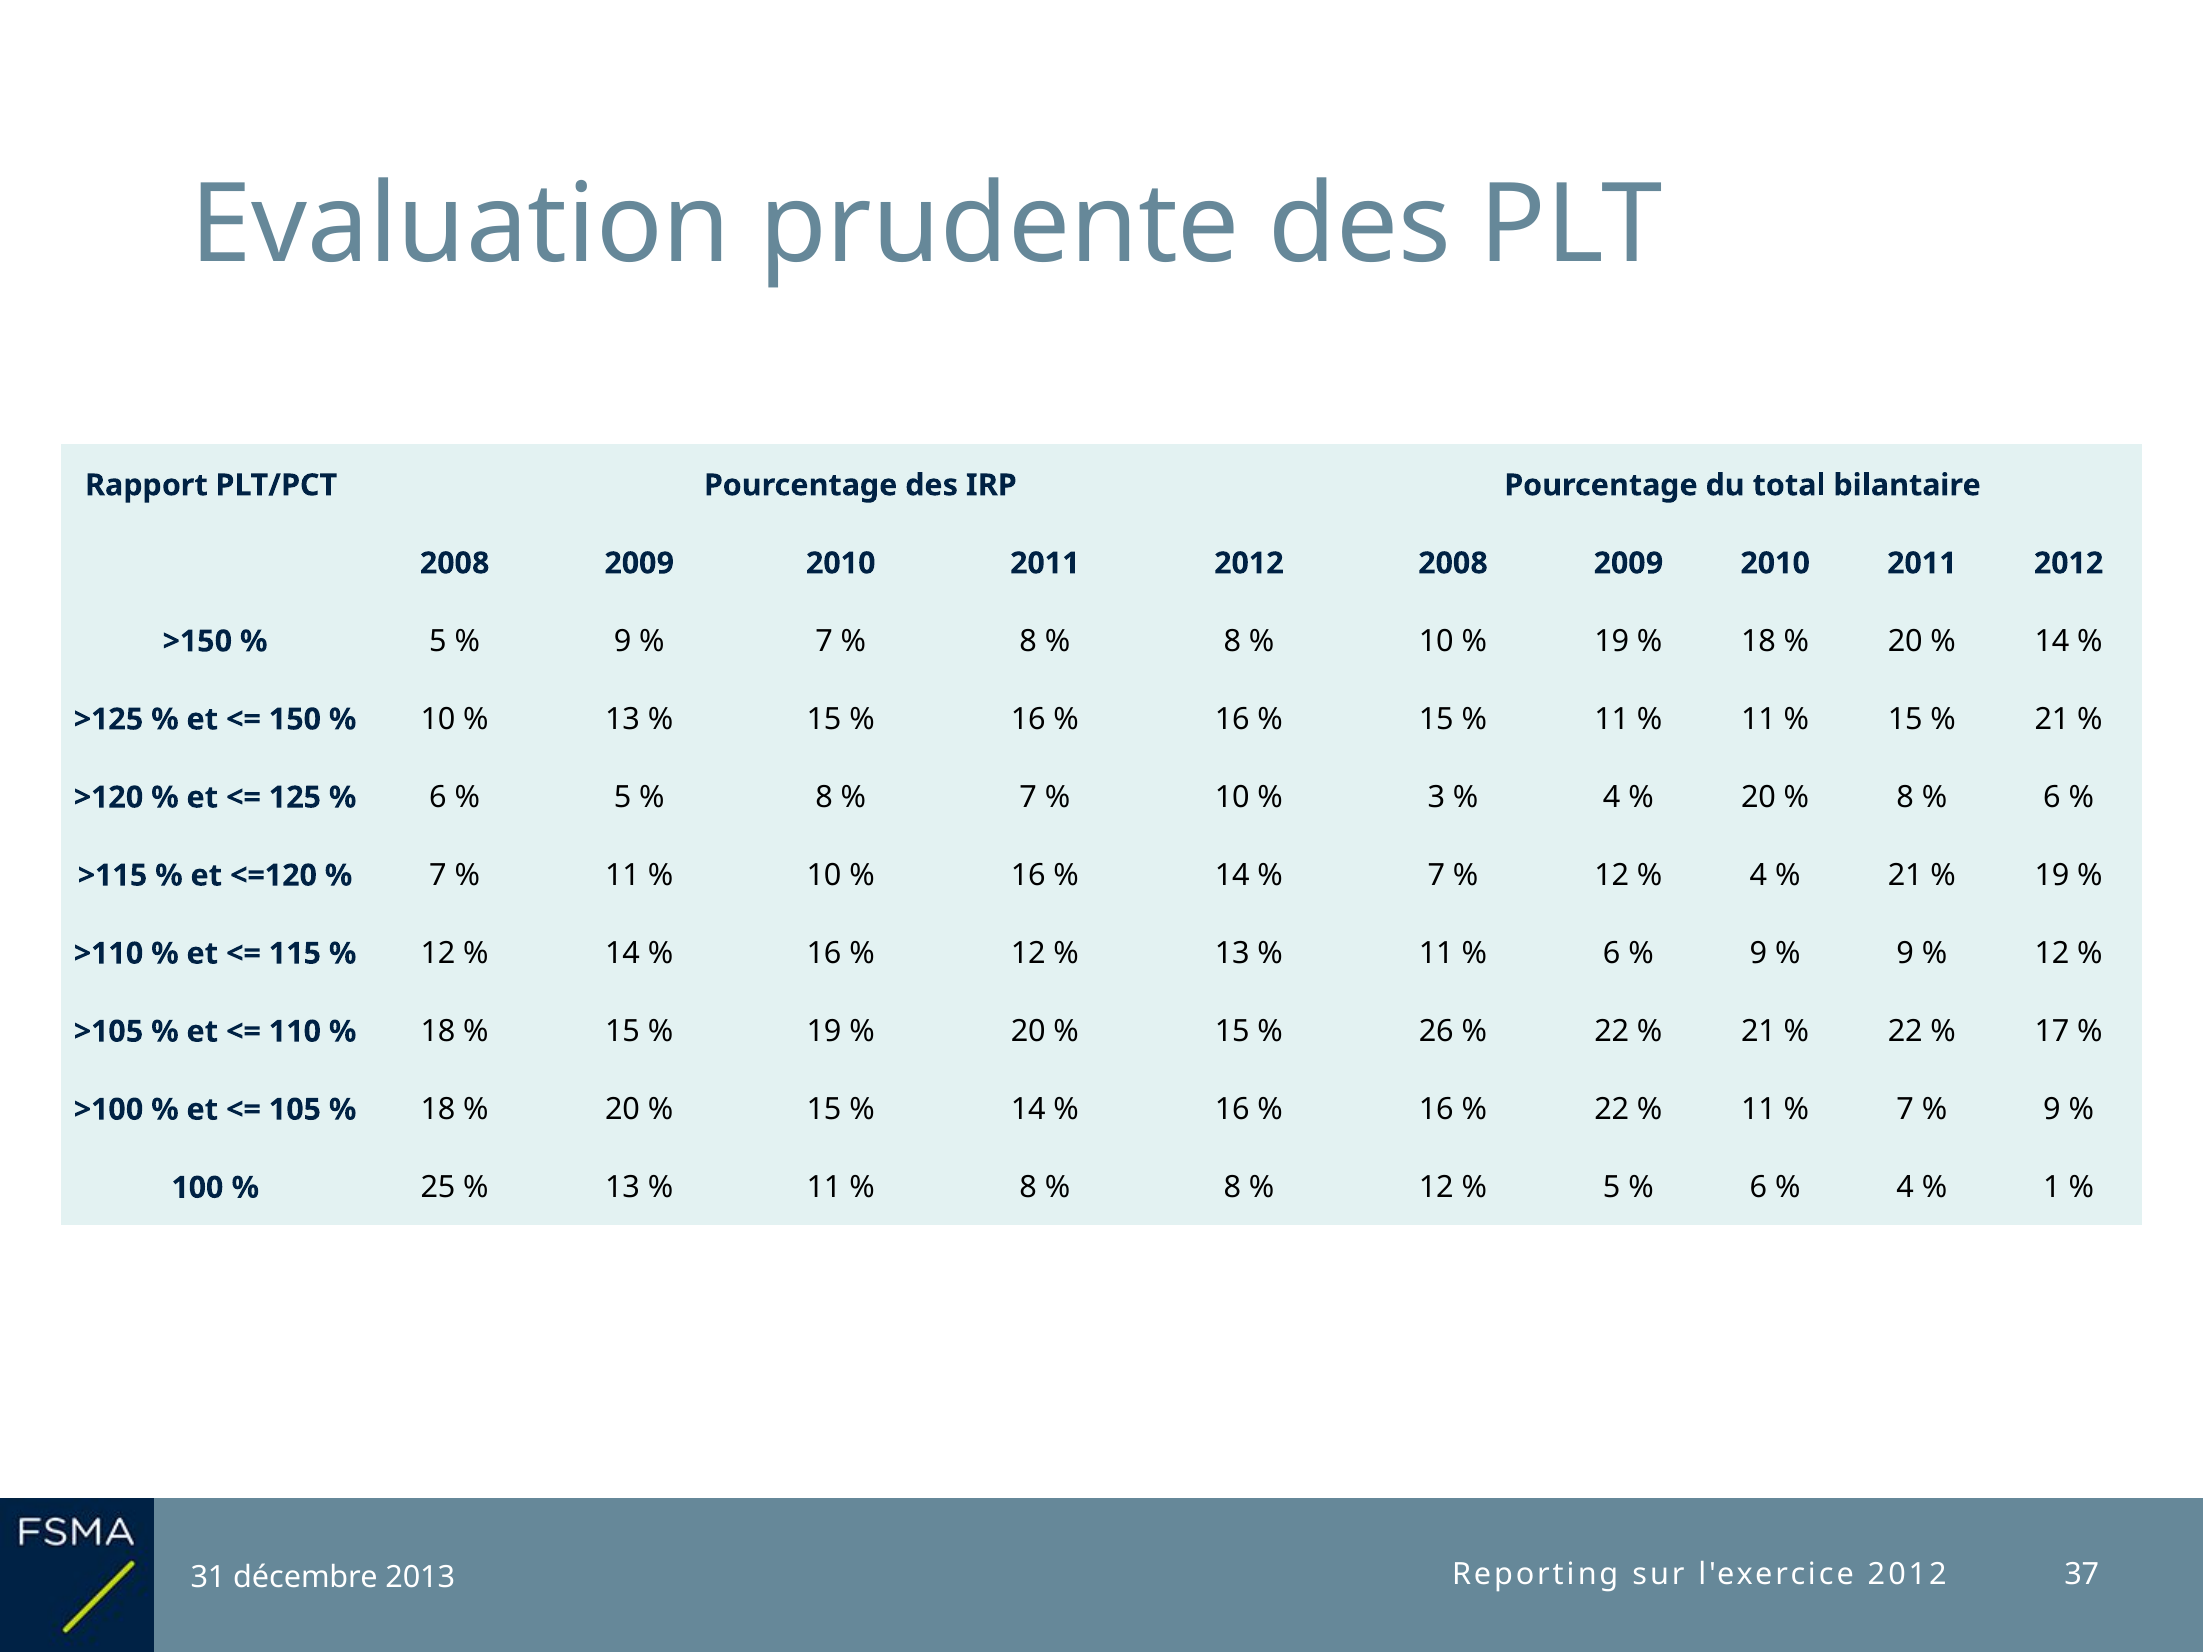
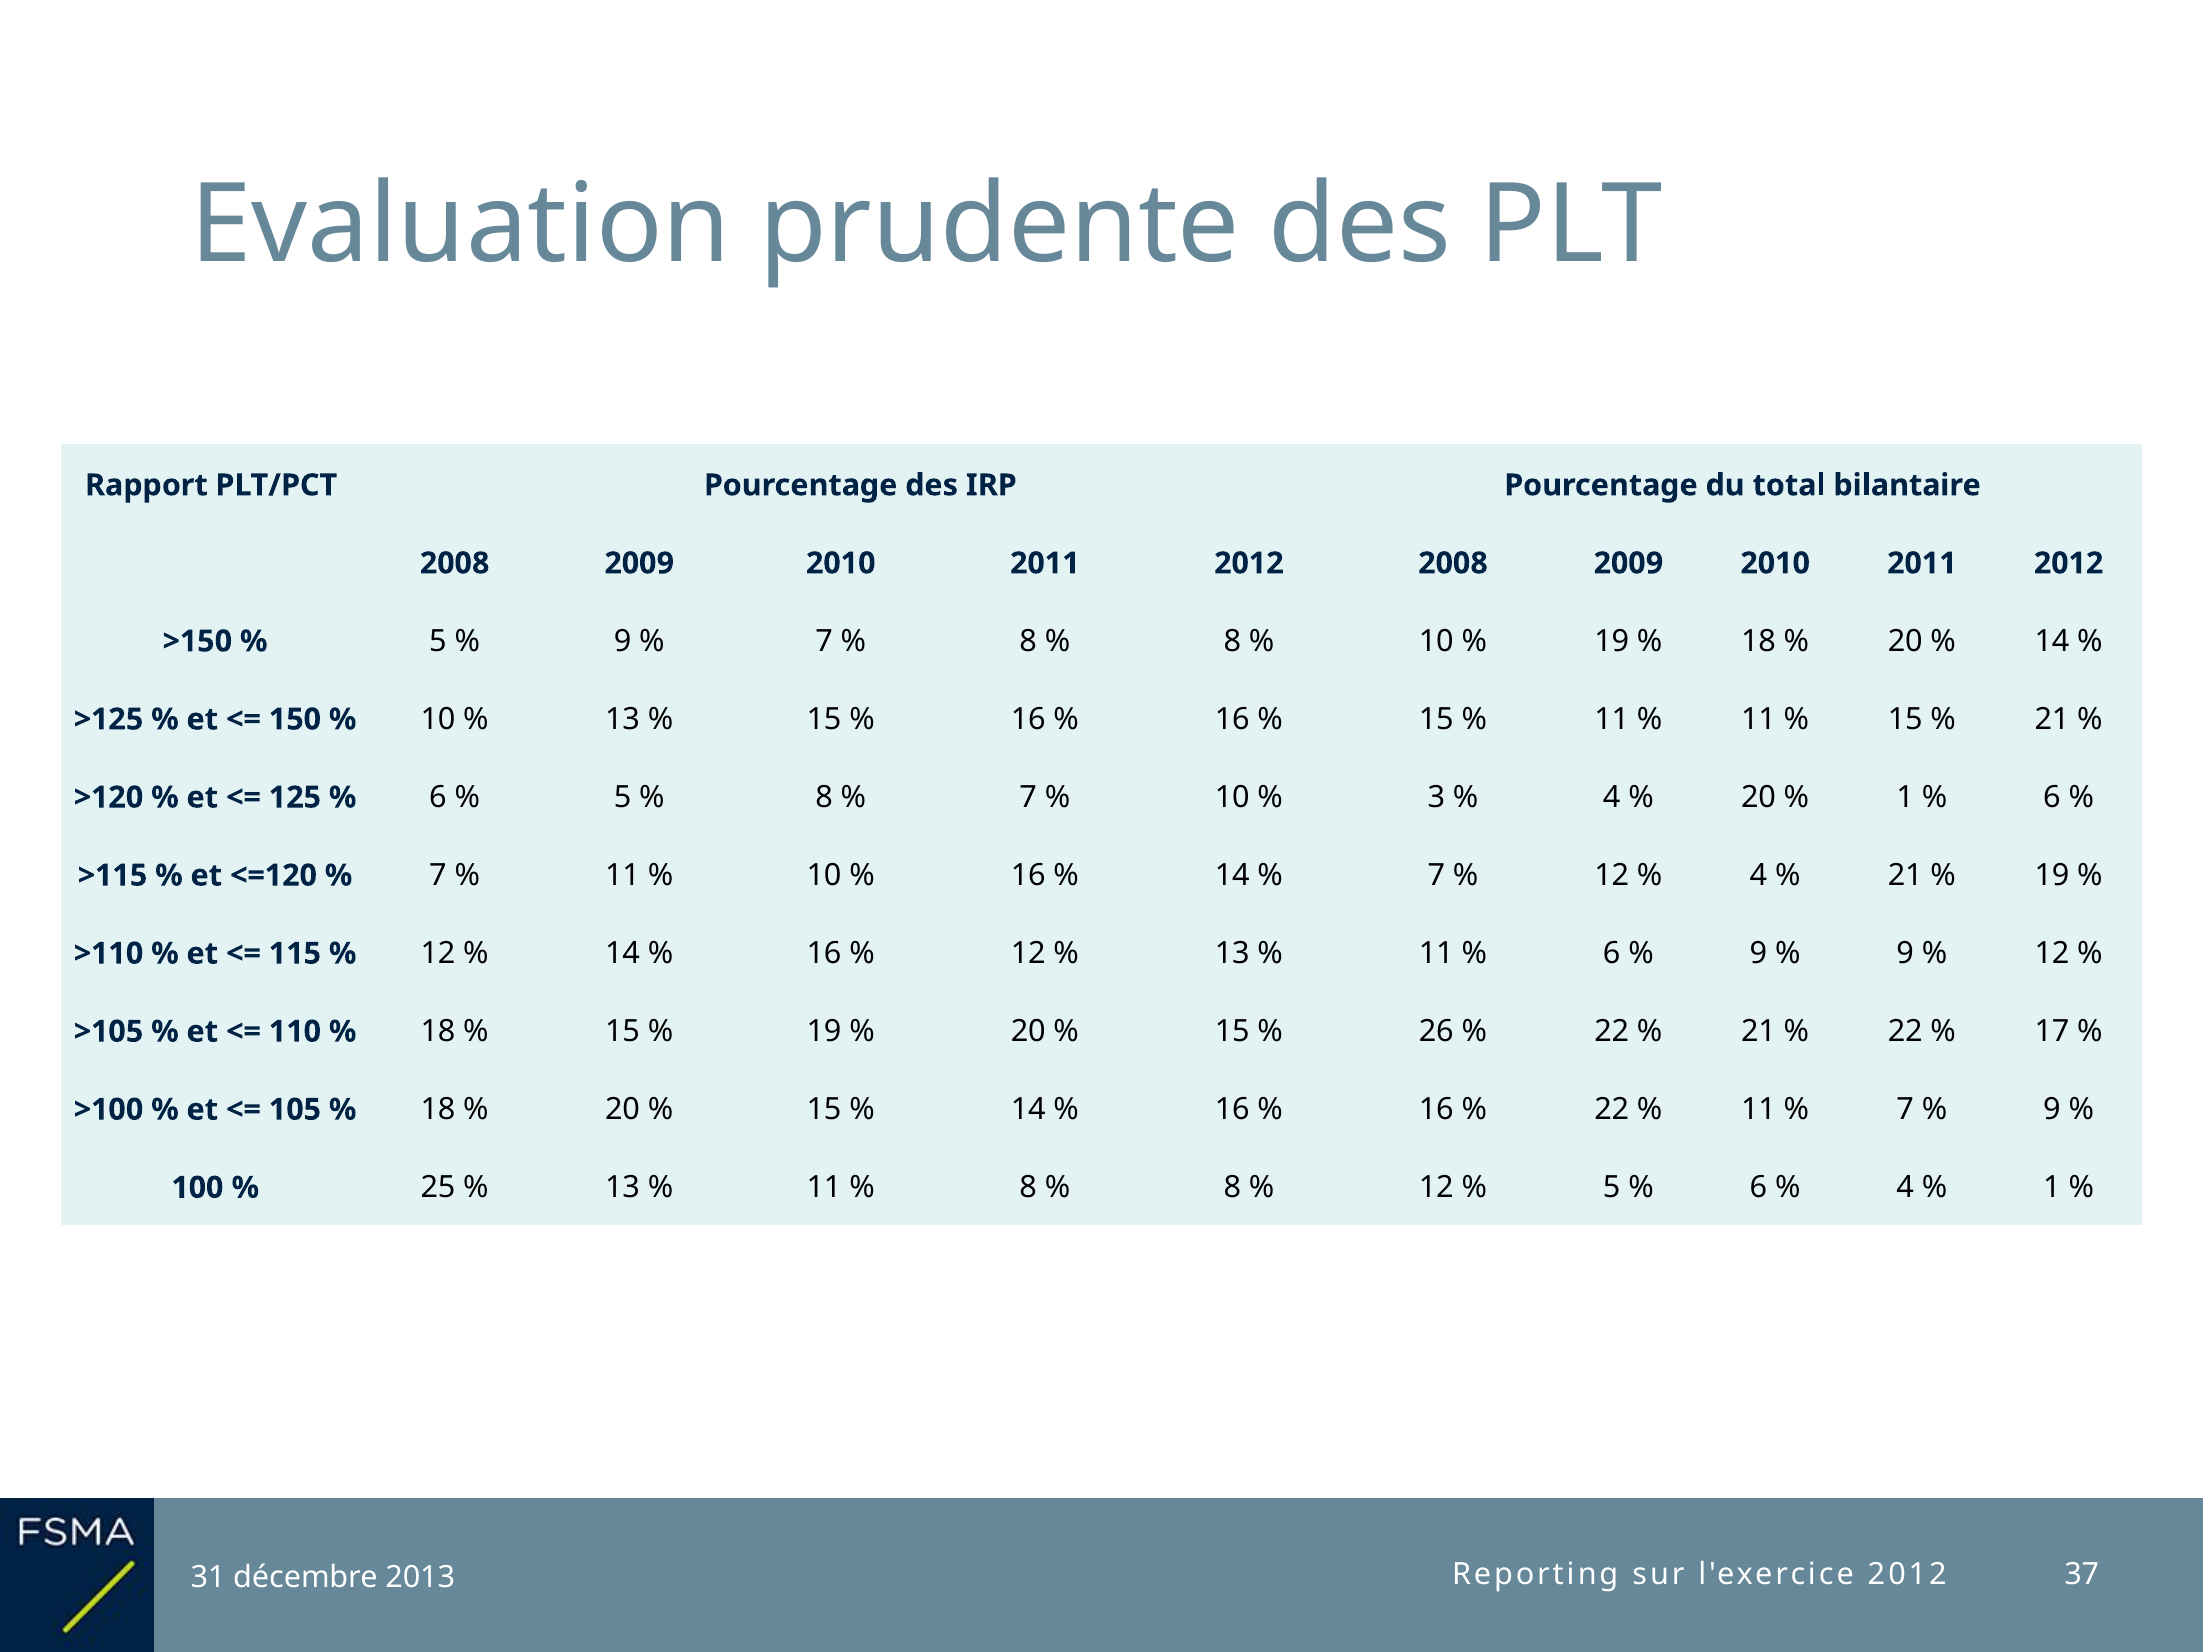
8 at (1905, 798): 8 -> 1
